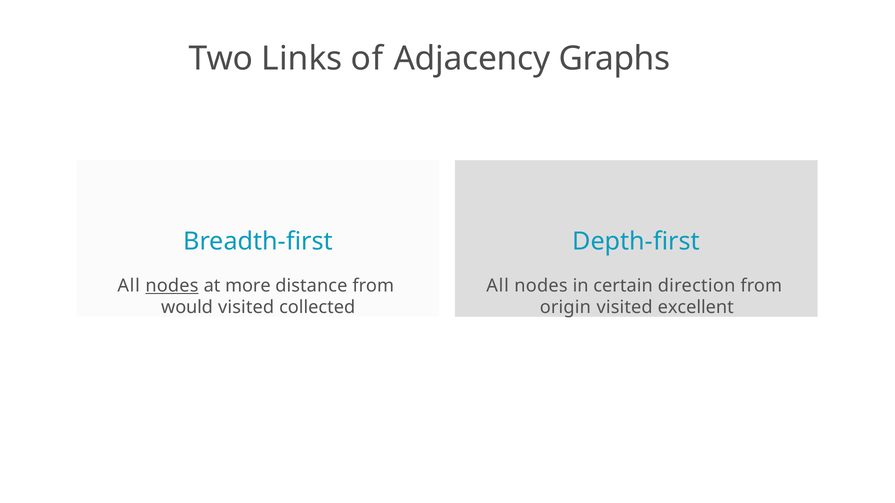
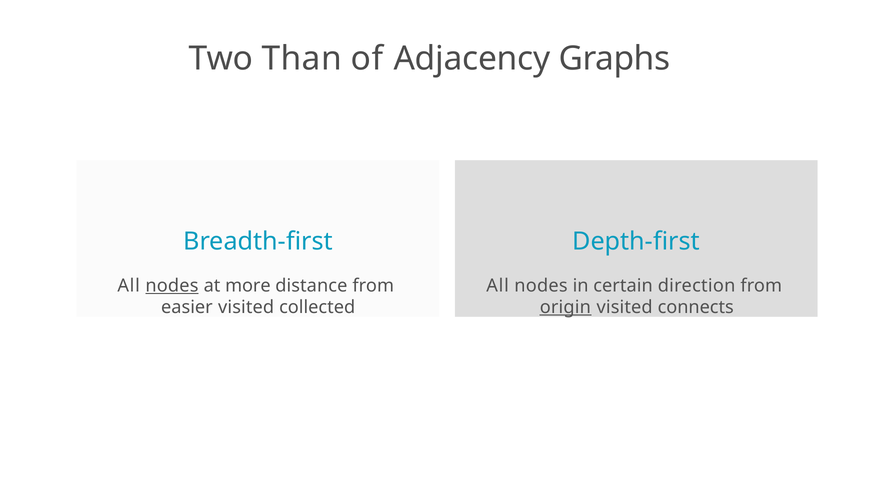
Links: Links -> Than
would: would -> easier
origin underline: none -> present
excellent: excellent -> connects
